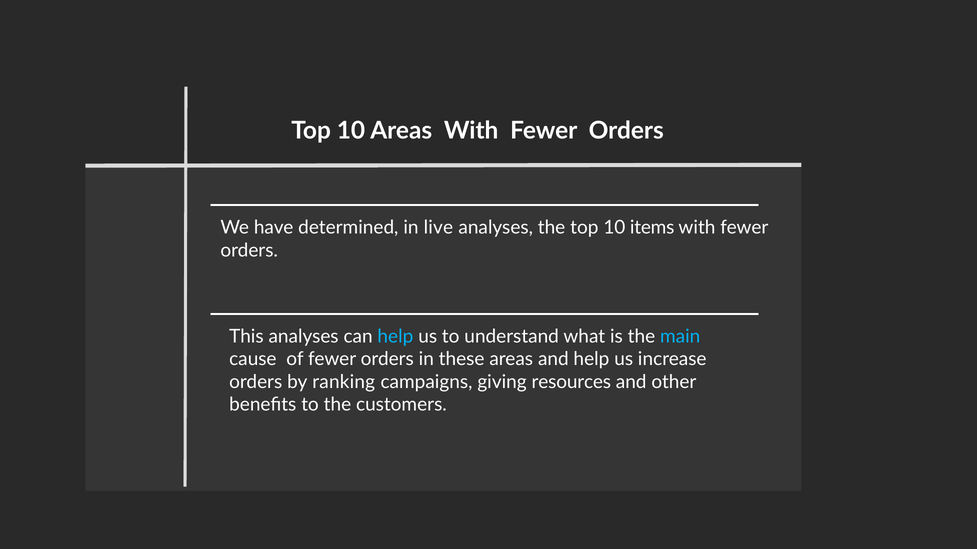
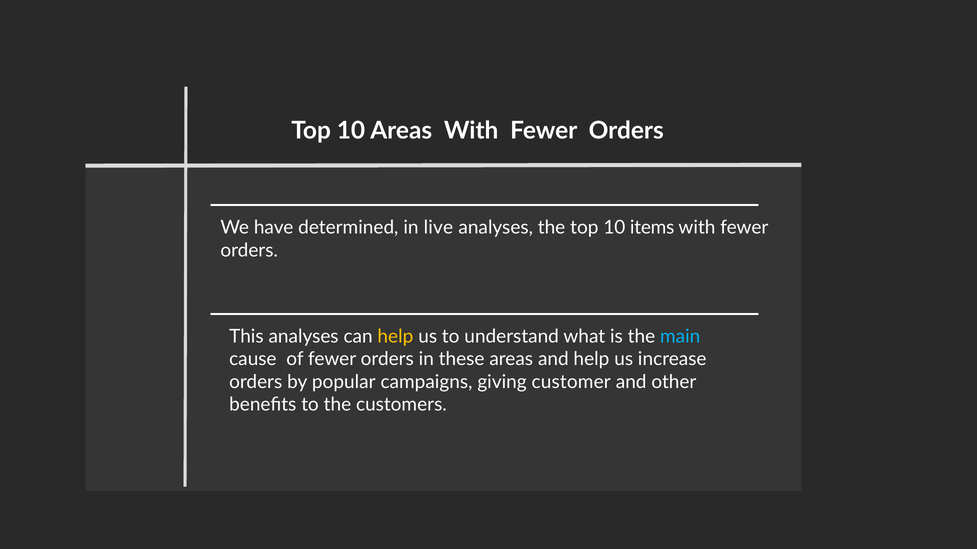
help at (395, 337) colour: light blue -> yellow
ranking: ranking -> popular
resources: resources -> customer
